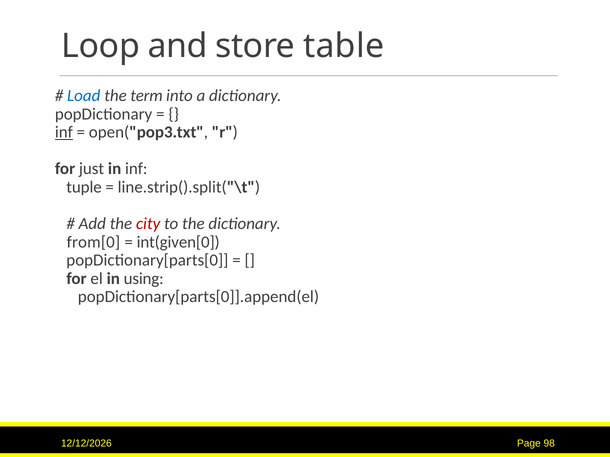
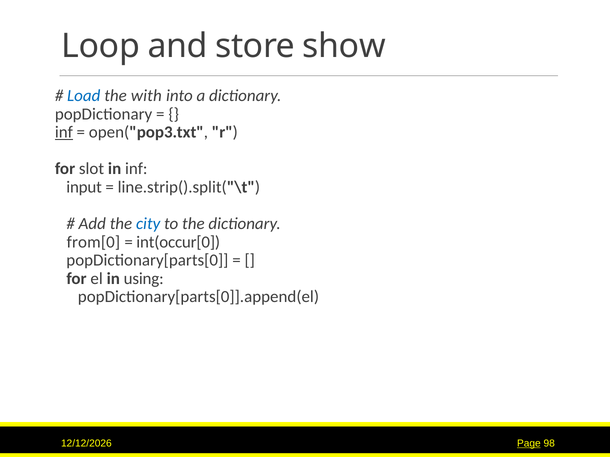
table: table -> show
term: term -> with
just: just -> slot
tuple: tuple -> input
city colour: red -> blue
int(given[0: int(given[0 -> int(occur[0
Page underline: none -> present
